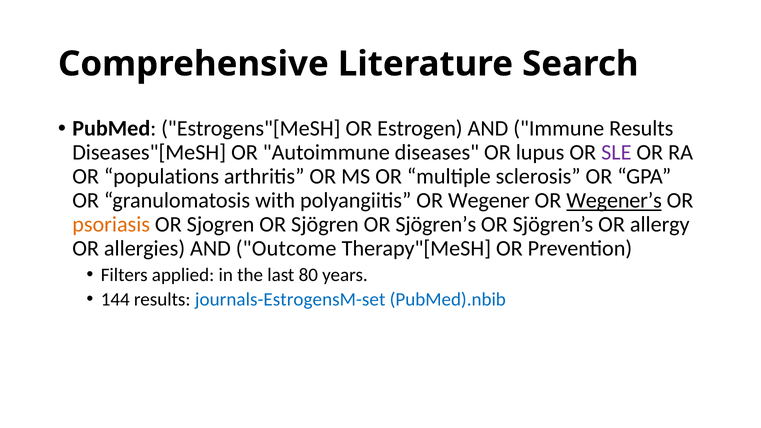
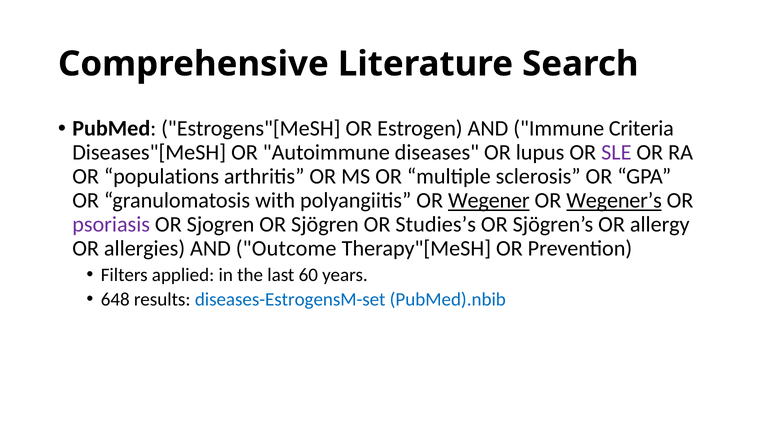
Immune Results: Results -> Criteria
Wegener underline: none -> present
psoriasis colour: orange -> purple
Sjögren OR Sjögren’s: Sjögren’s -> Studies’s
80: 80 -> 60
144: 144 -> 648
journals-EstrogensM-set: journals-EstrogensM-set -> diseases-EstrogensM-set
